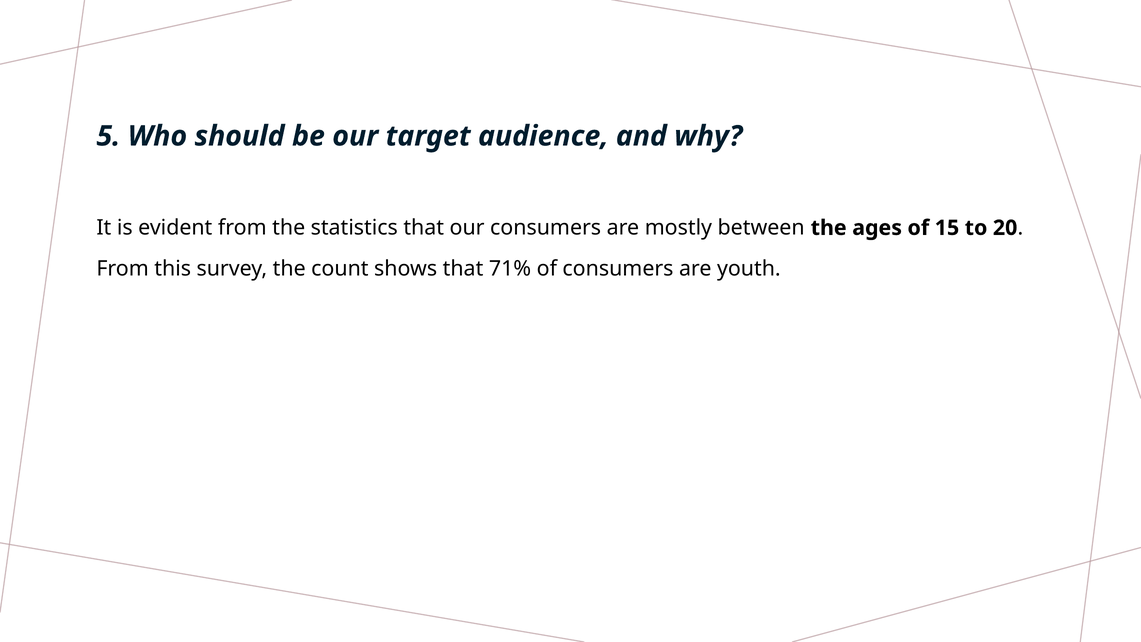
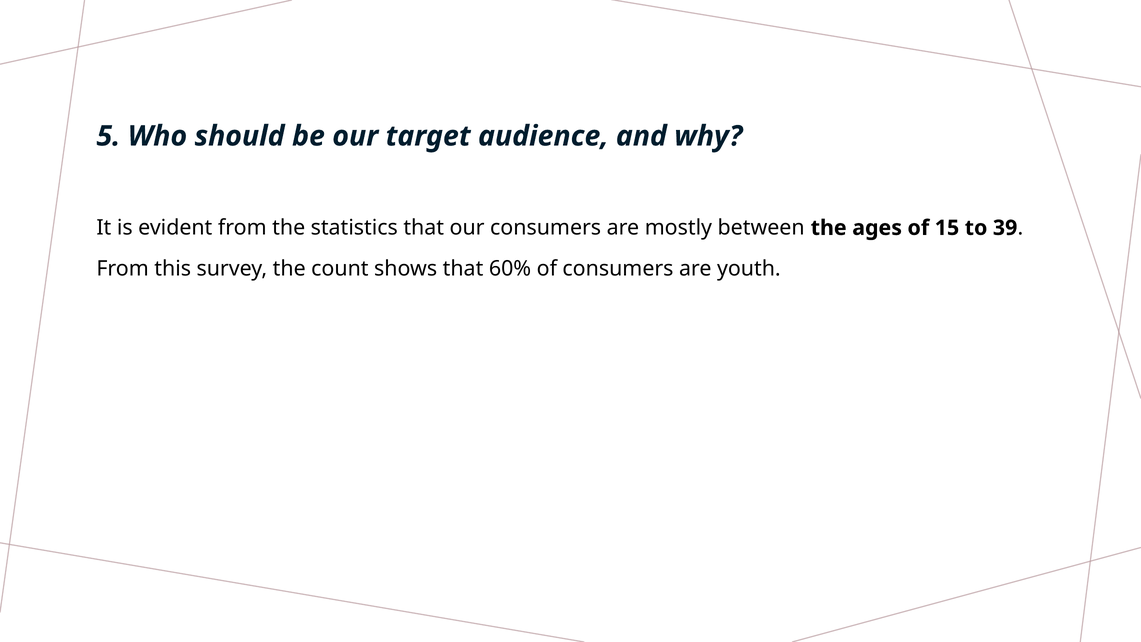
20: 20 -> 39
71%: 71% -> 60%
